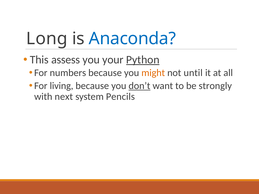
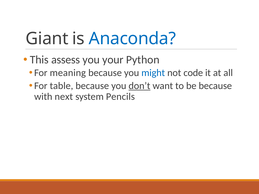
Long: Long -> Giant
Python underline: present -> none
numbers: numbers -> meaning
might colour: orange -> blue
until: until -> code
living: living -> table
be strongly: strongly -> because
